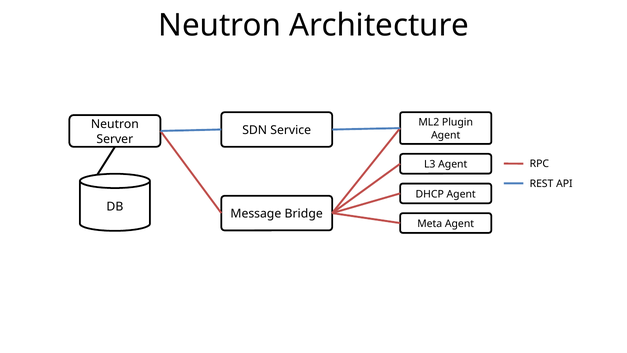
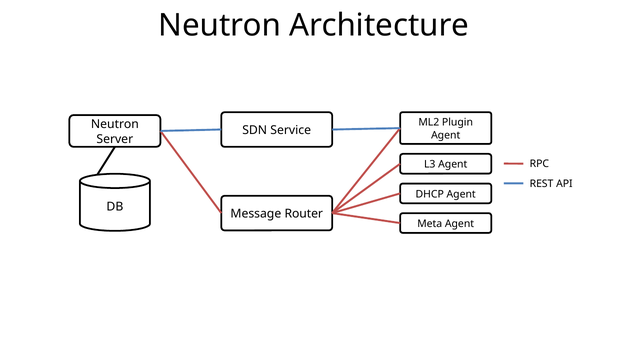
Bridge: Bridge -> Router
